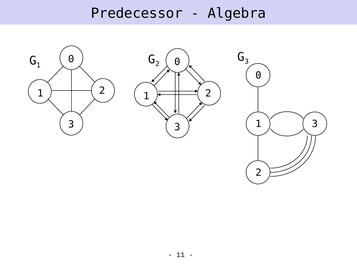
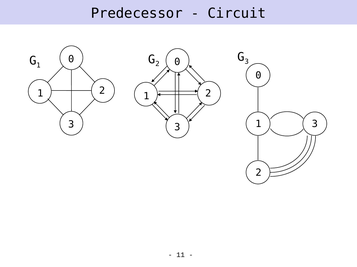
Algebra: Algebra -> Circuit
